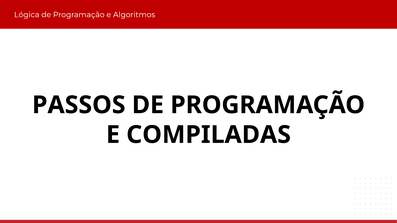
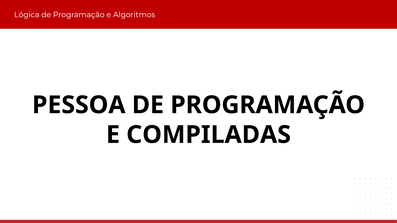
PASSOS: PASSOS -> PESSOA
